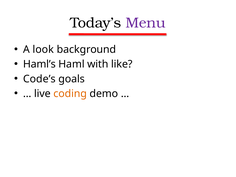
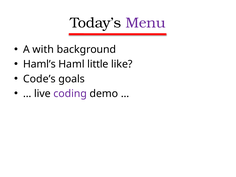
look: look -> with
with: with -> little
coding colour: orange -> purple
